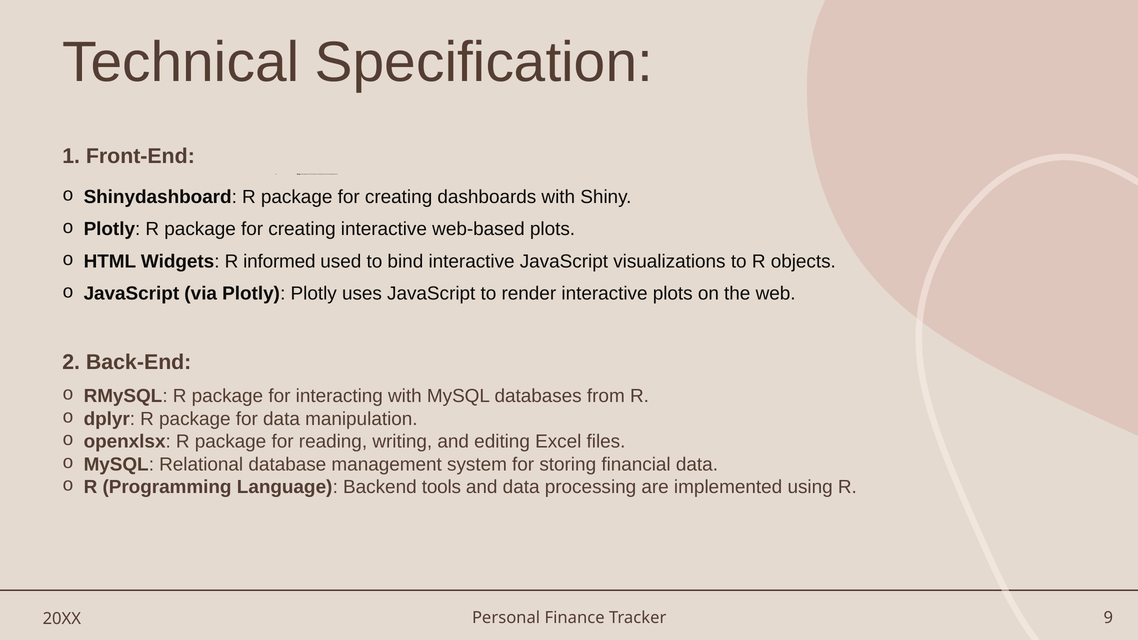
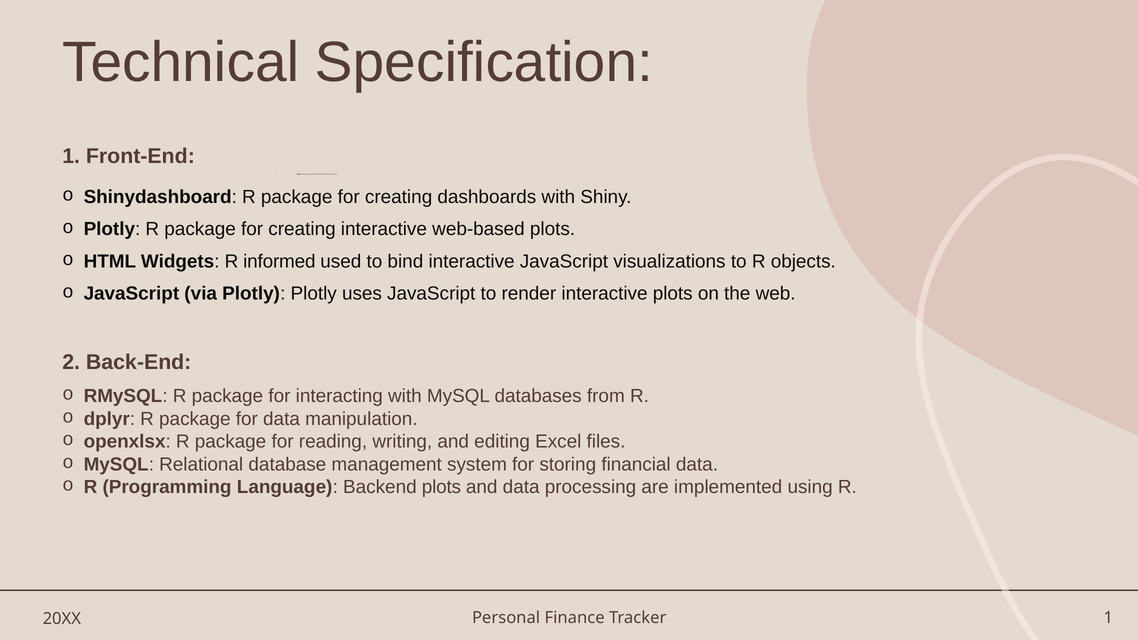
Backend tools: tools -> plots
Tracker 9: 9 -> 1
